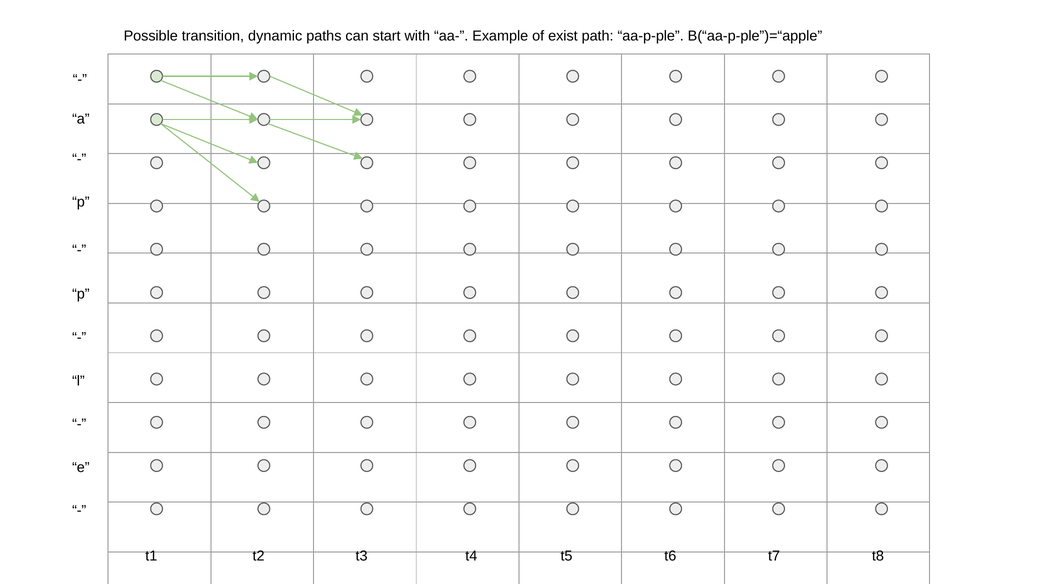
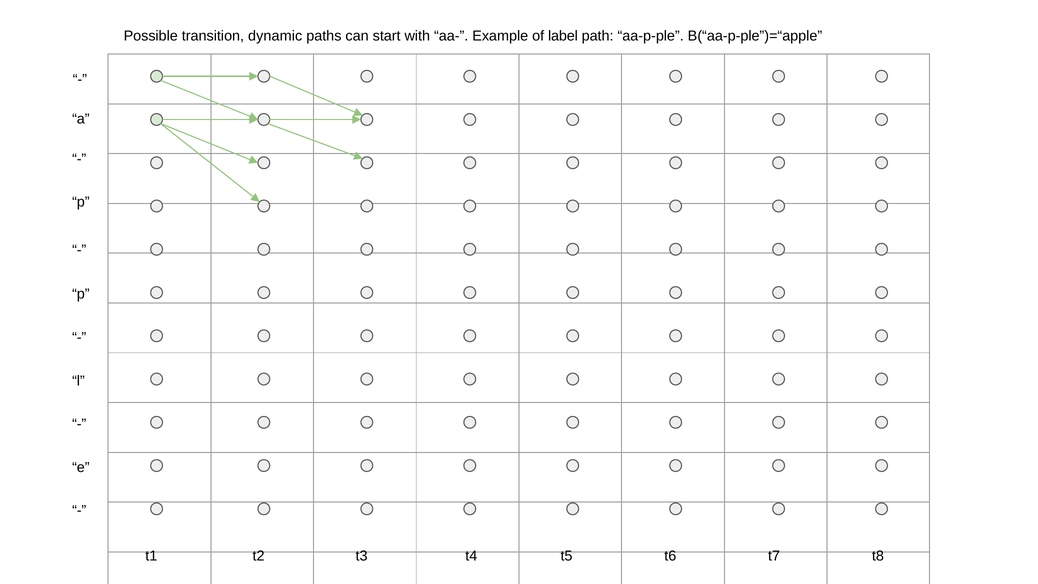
exist: exist -> label
